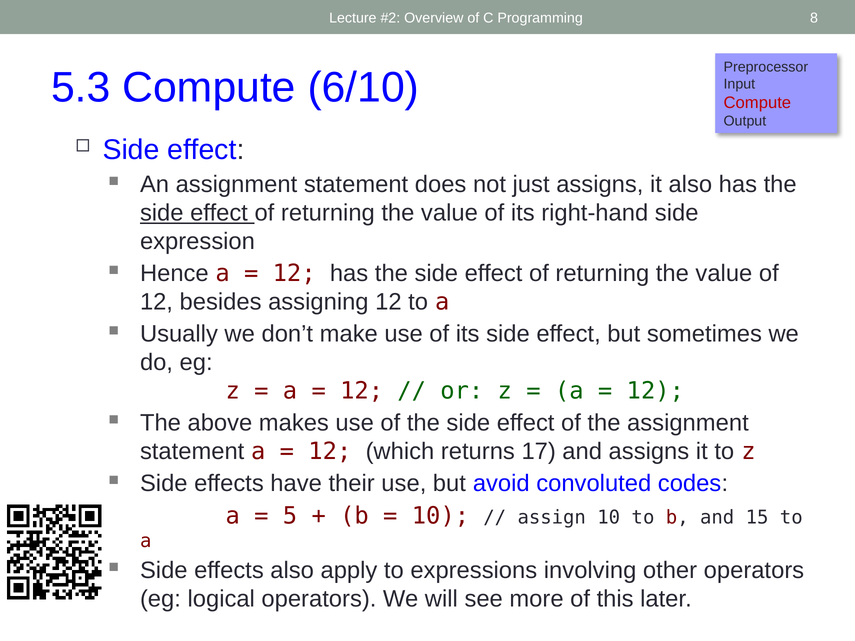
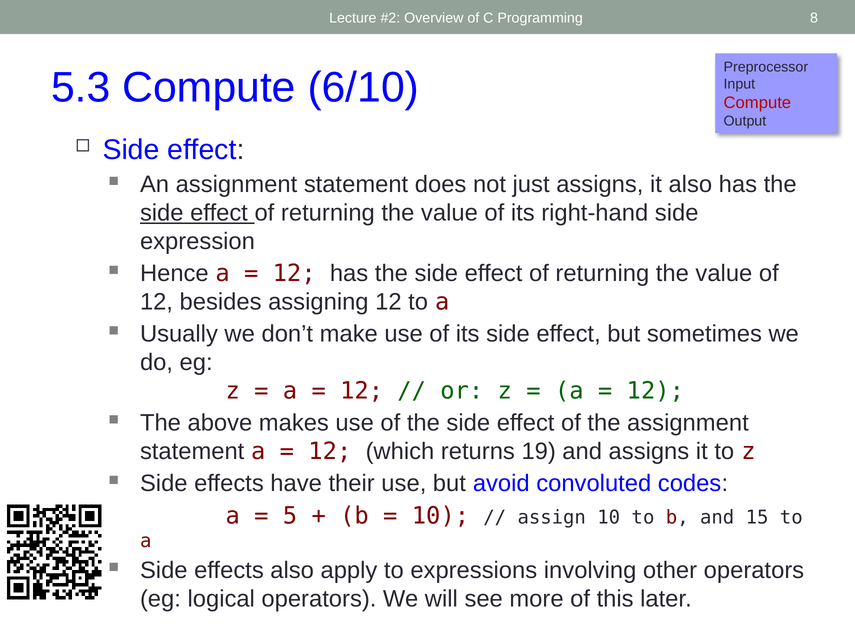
17: 17 -> 19
